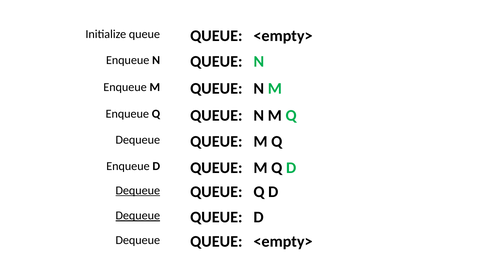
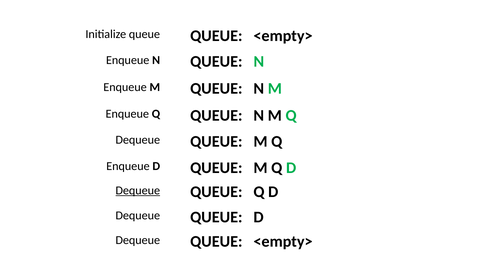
Dequeue at (138, 215) underline: present -> none
